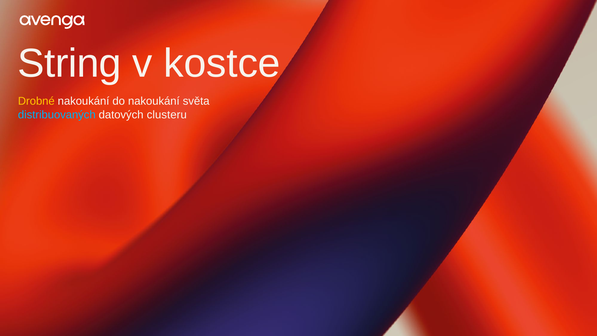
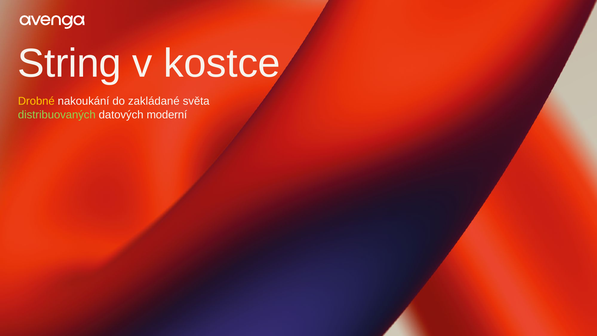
do nakoukání: nakoukání -> zakládané
distribuovaných colour: light blue -> light green
clusteru: clusteru -> moderní
